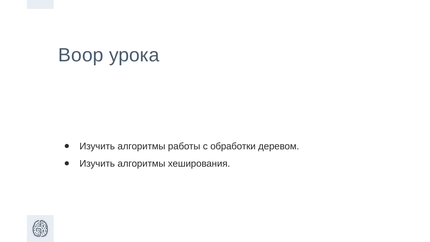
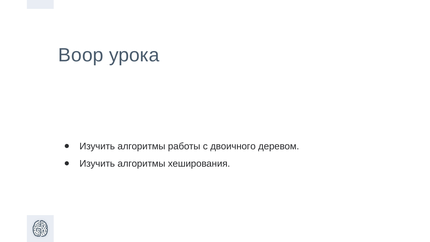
обработки: обработки -> двоичного
